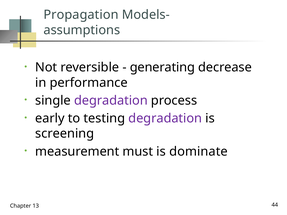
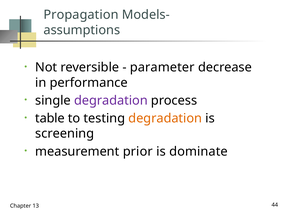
generating: generating -> parameter
early: early -> table
degradation at (165, 118) colour: purple -> orange
must: must -> prior
